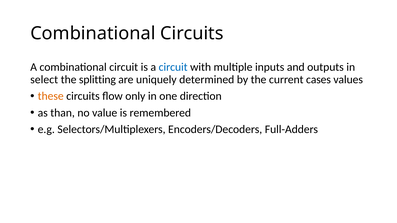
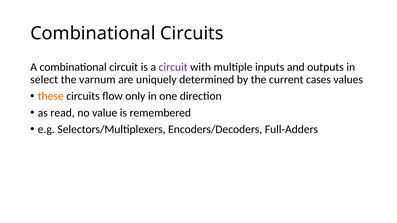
circuit at (173, 67) colour: blue -> purple
splitting: splitting -> varnum
than: than -> read
